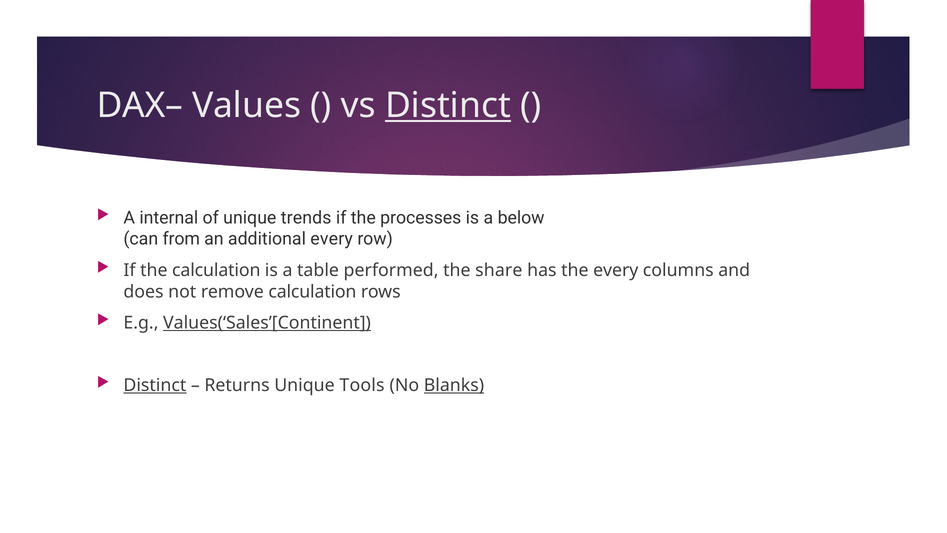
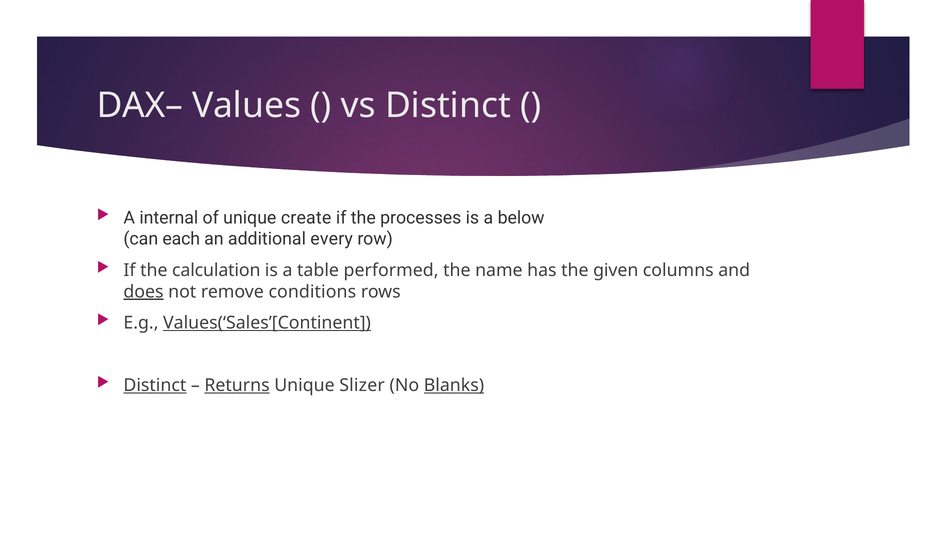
Distinct at (448, 106) underline: present -> none
trends: trends -> create
from: from -> each
share: share -> name
the every: every -> given
does underline: none -> present
remove calculation: calculation -> conditions
Returns underline: none -> present
Tools: Tools -> Slizer
